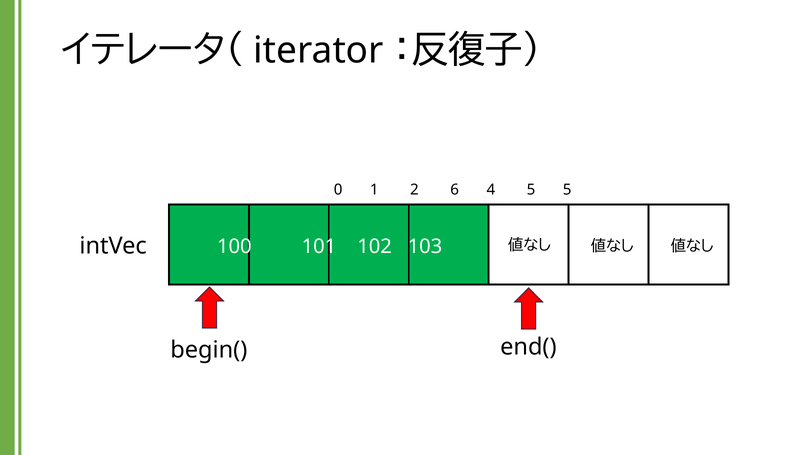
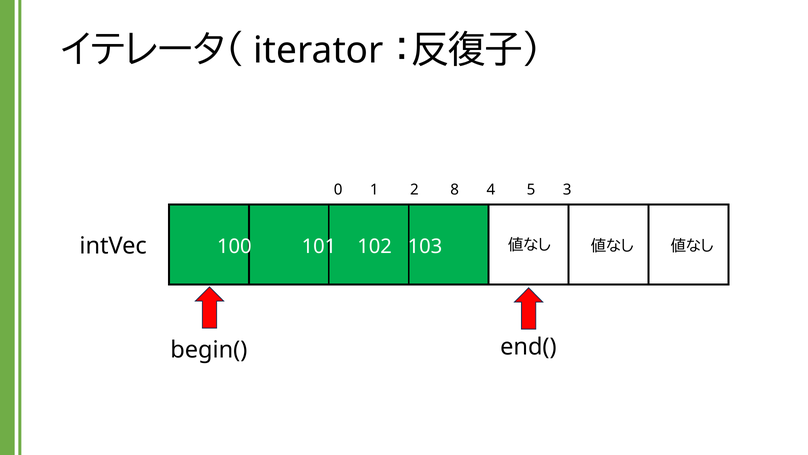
6: 6 -> 8
5 5: 5 -> 3
